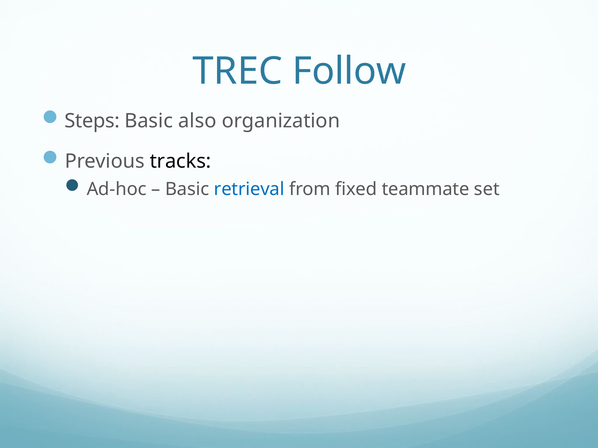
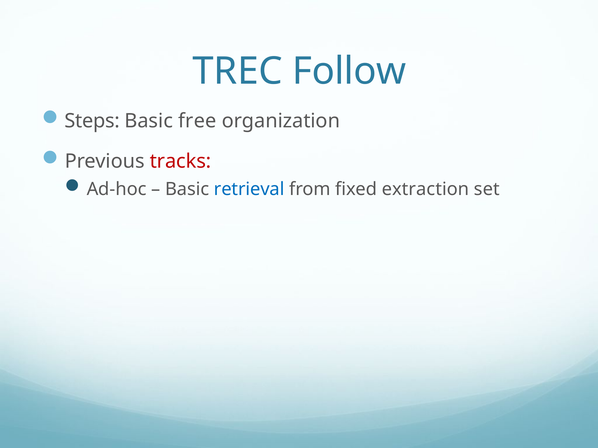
also: also -> free
tracks colour: black -> red
teammate: teammate -> extraction
